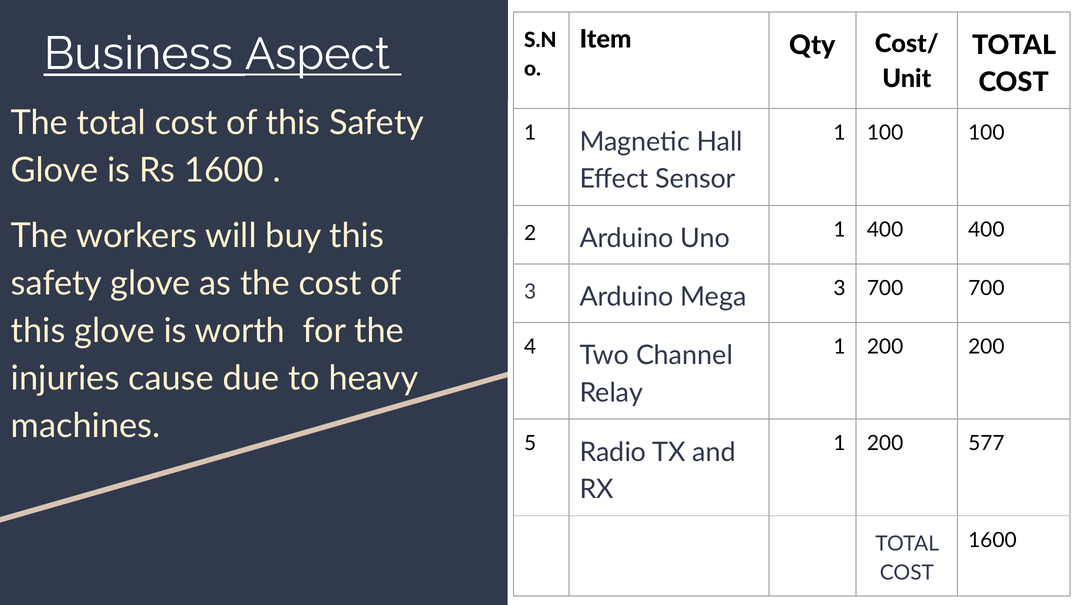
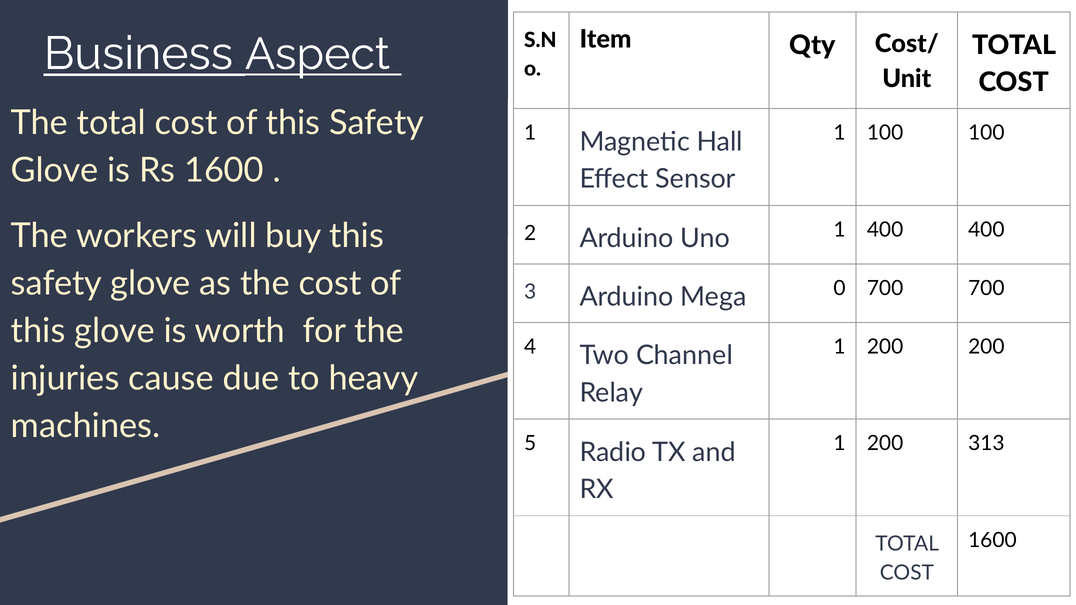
Mega 3: 3 -> 0
577: 577 -> 313
